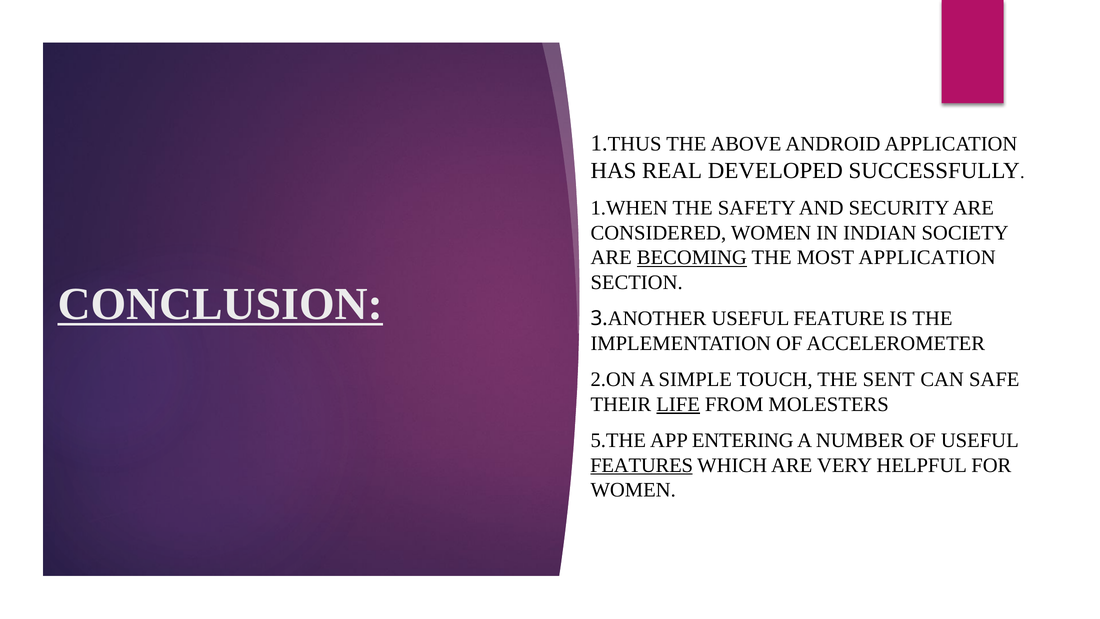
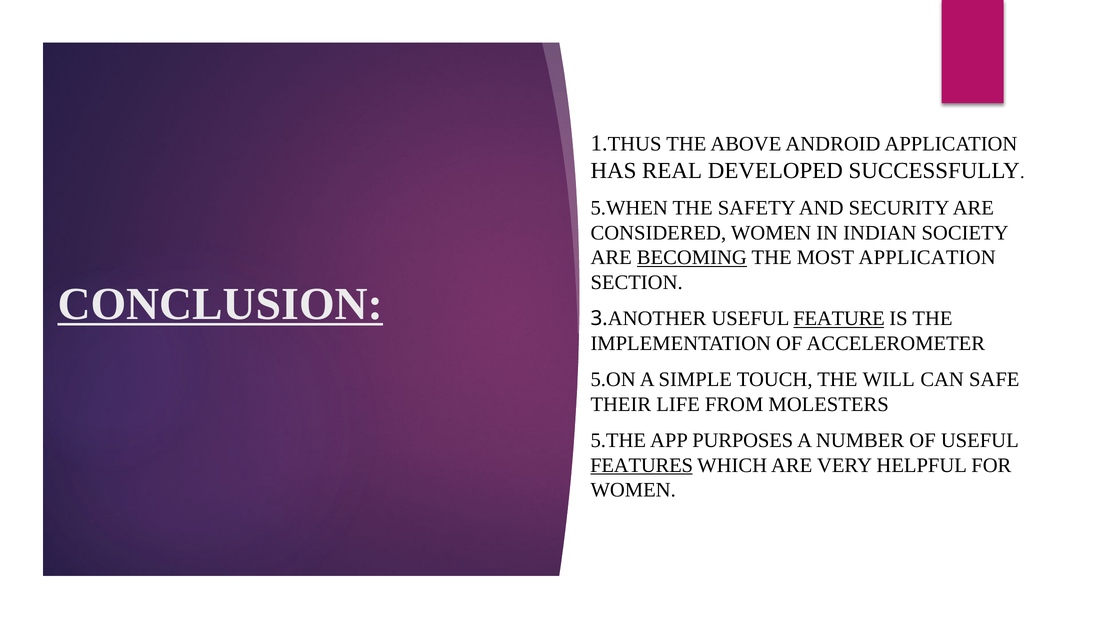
1.WHEN: 1.WHEN -> 5.WHEN
FEATURE underline: none -> present
2.ON: 2.ON -> 5.ON
SENT: SENT -> WILL
LIFE underline: present -> none
ENTERING: ENTERING -> PURPOSES
